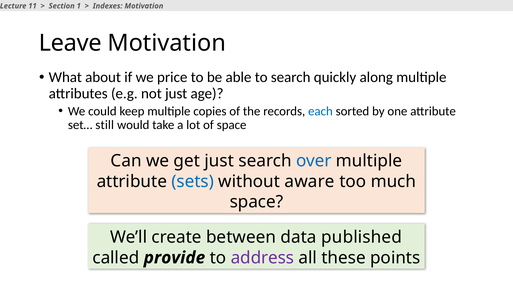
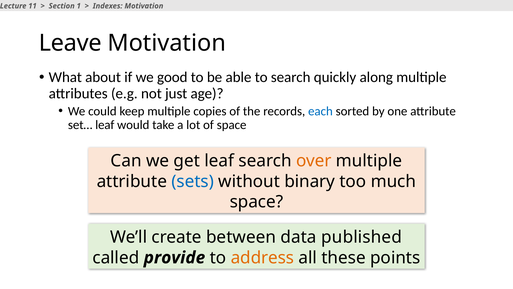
price: price -> good
set… still: still -> leaf
get just: just -> leaf
over colour: blue -> orange
aware: aware -> binary
address colour: purple -> orange
